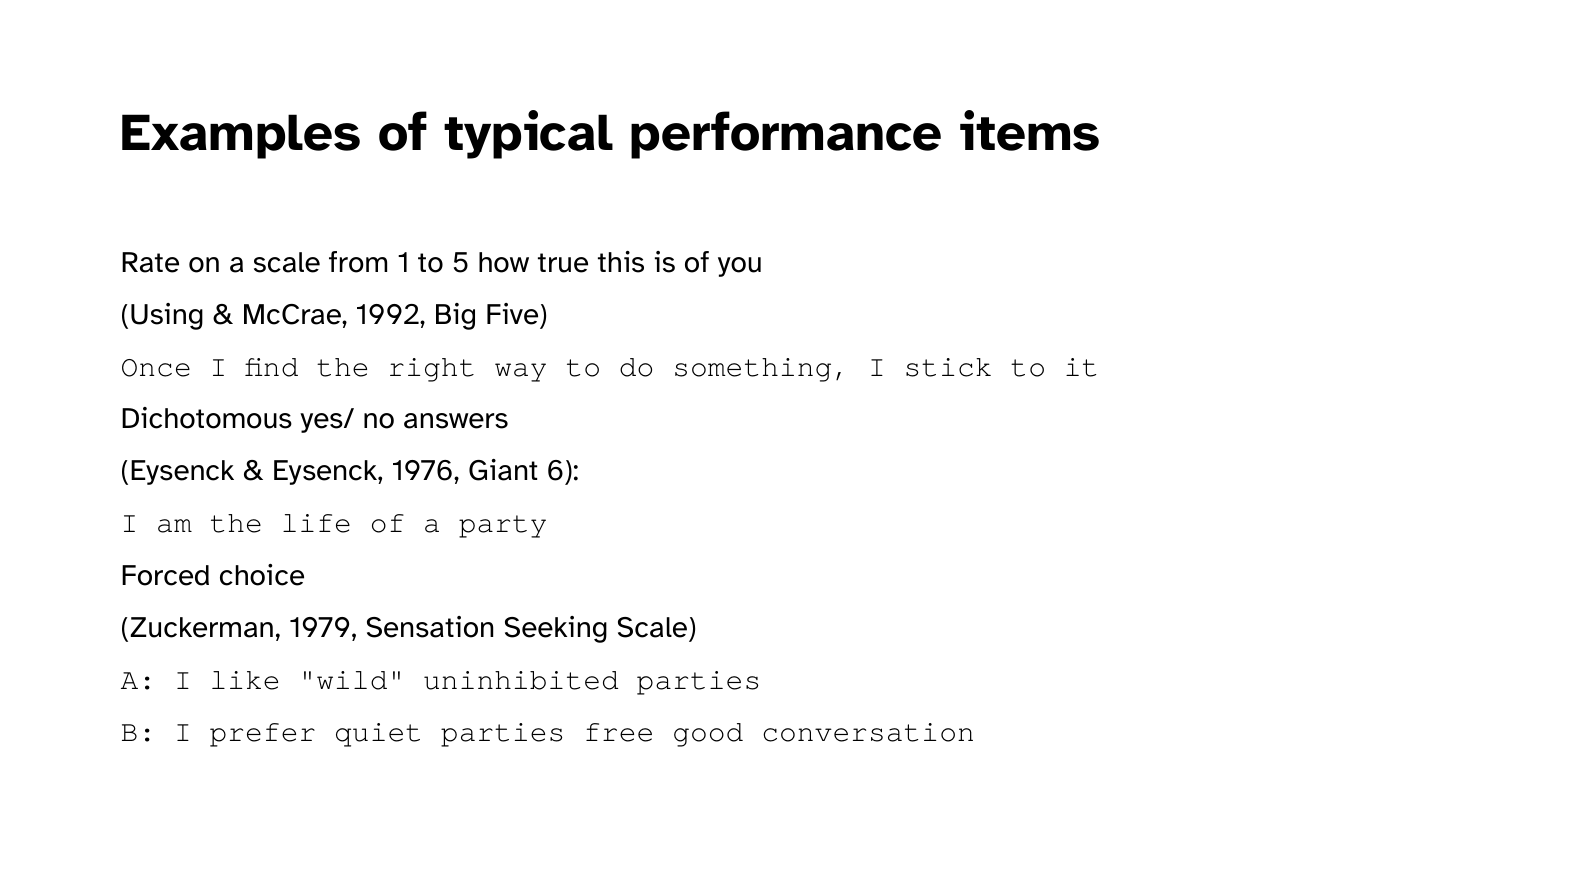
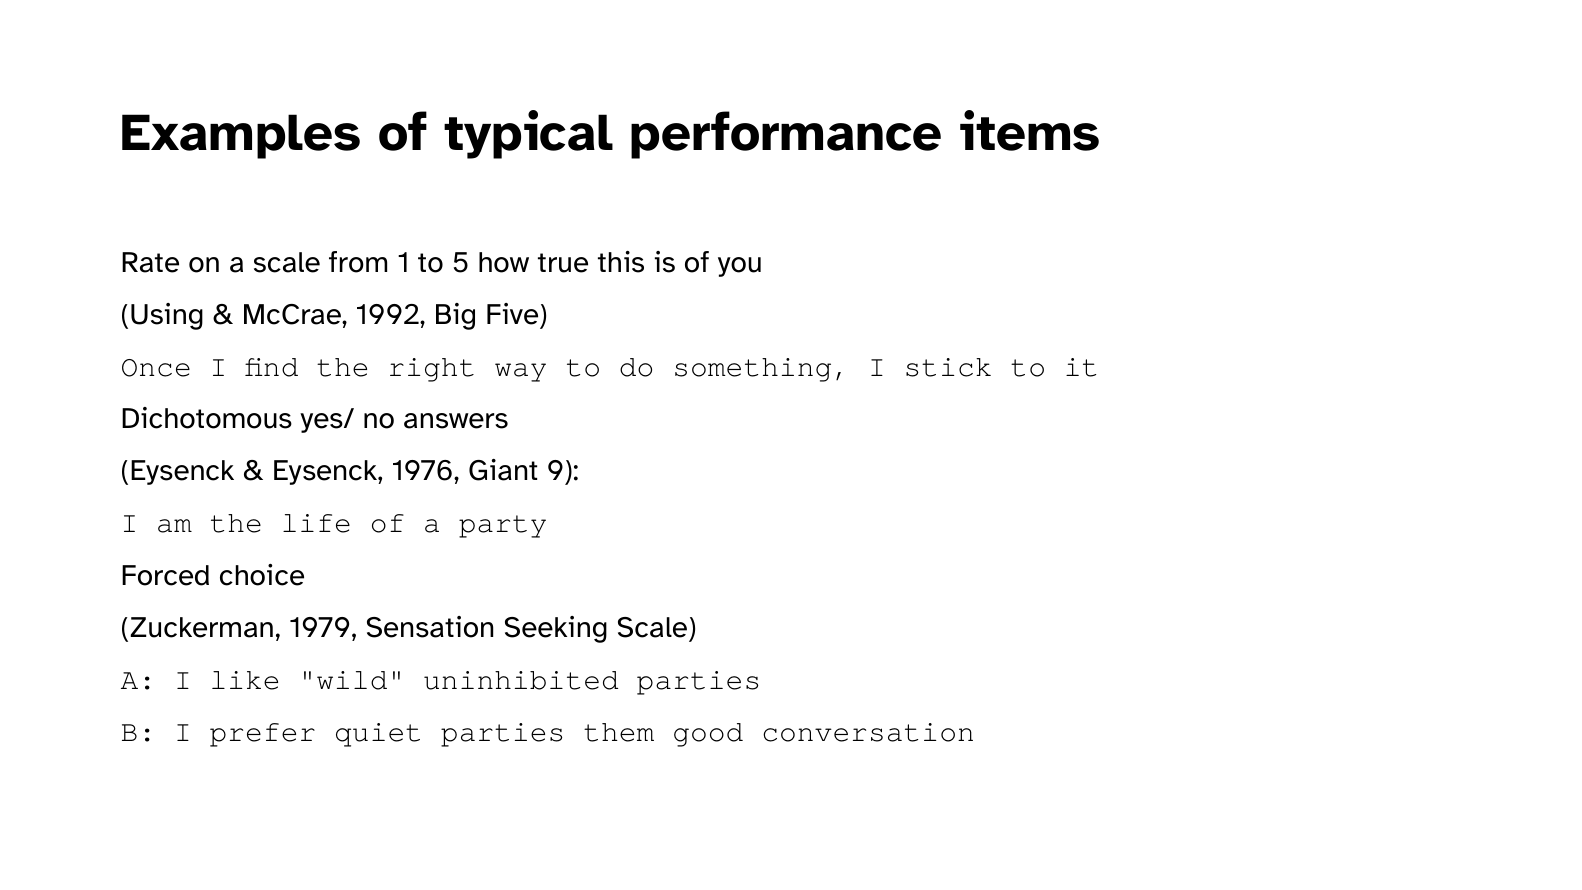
6: 6 -> 9
free: free -> them
